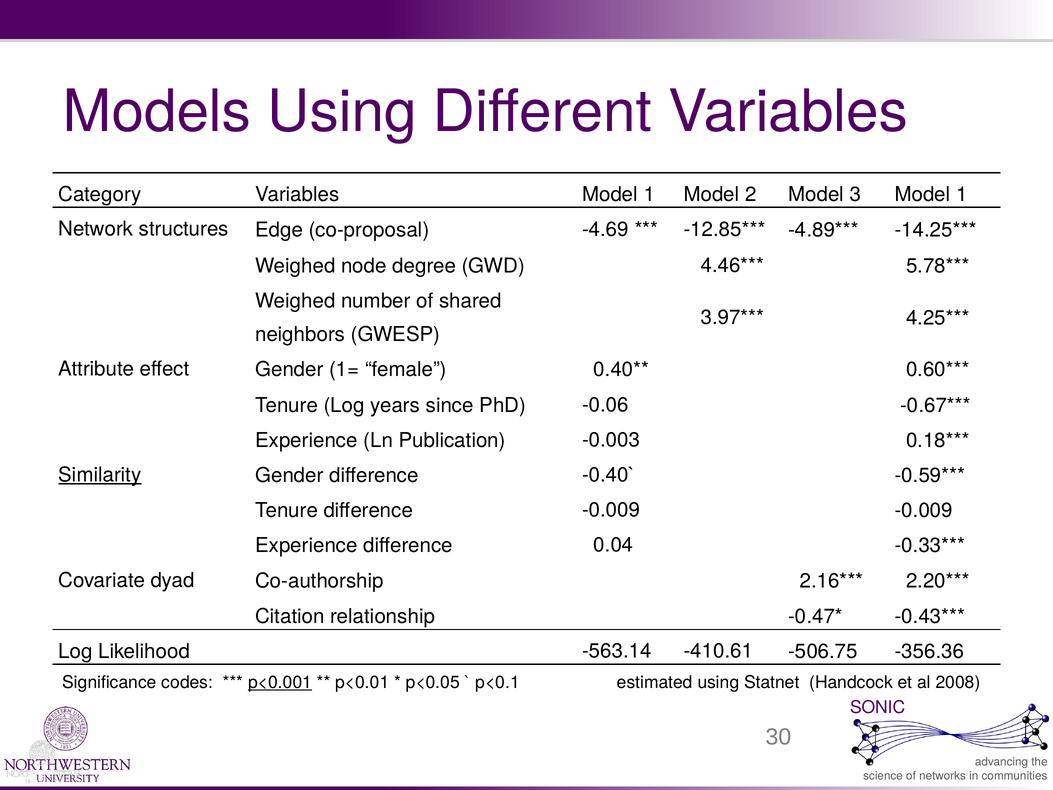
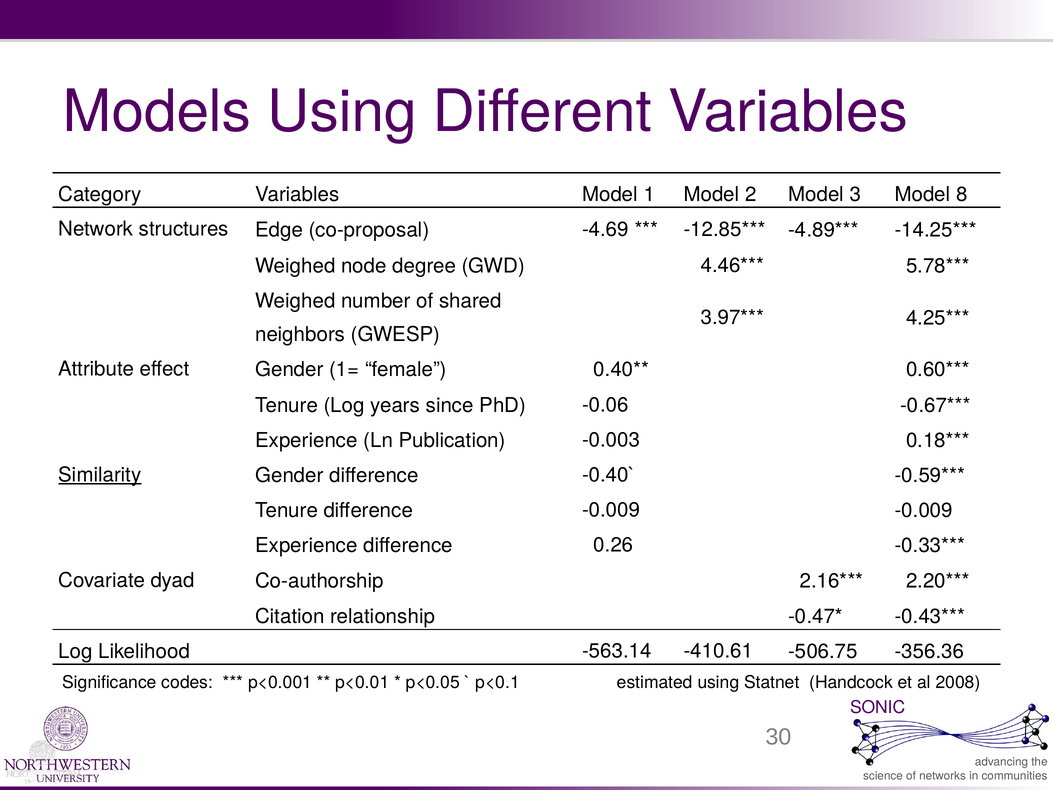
3 Model 1: 1 -> 8
0.04: 0.04 -> 0.26
p<0.001 underline: present -> none
